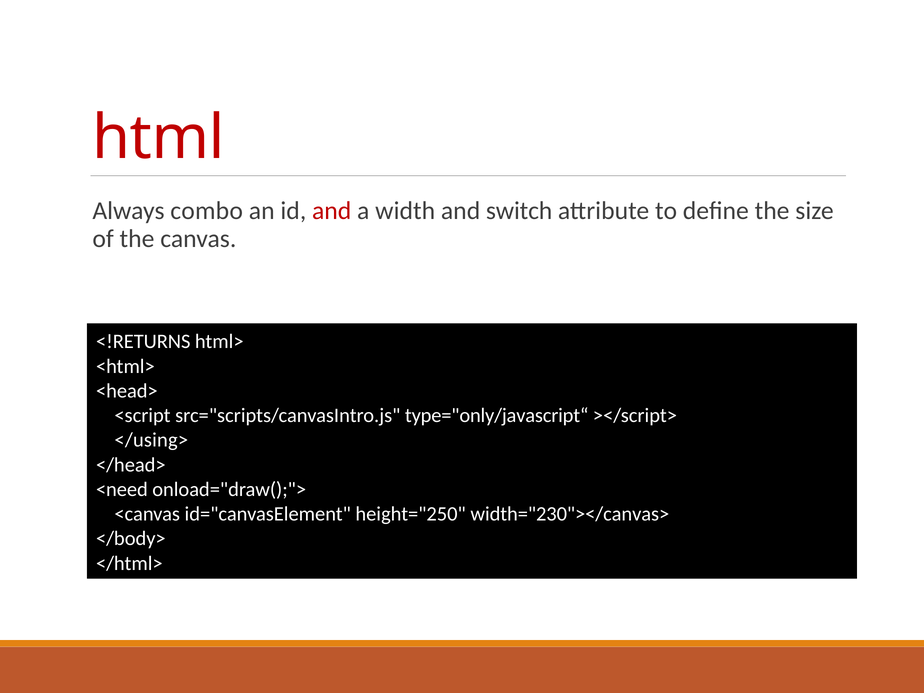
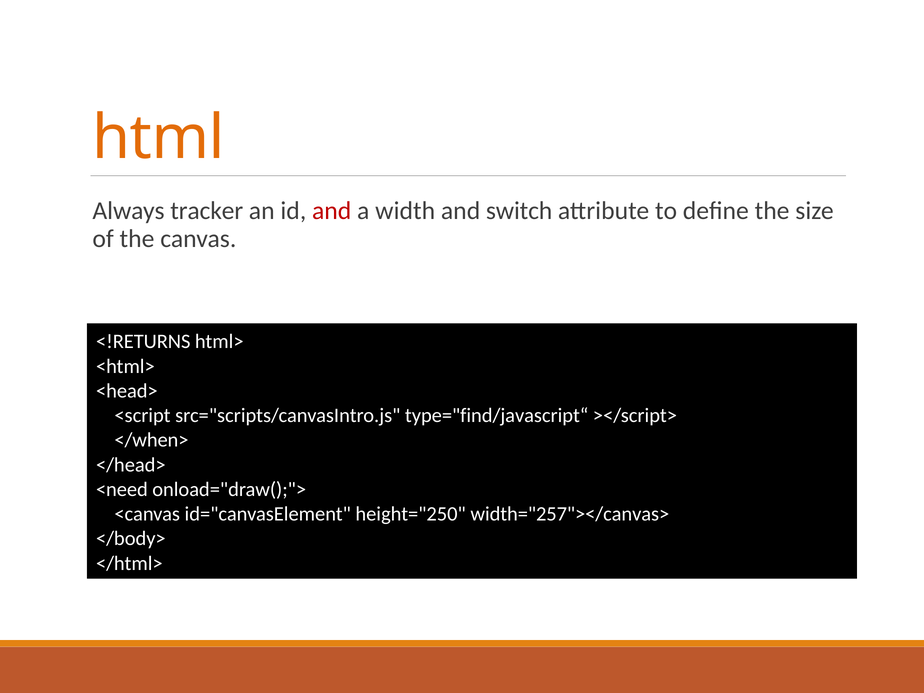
html colour: red -> orange
combo: combo -> tracker
type="only/javascript“: type="only/javascript“ -> type="find/javascript“
</using>: </using> -> </when>
width="230"></canvas>: width="230"></canvas> -> width="257"></canvas>
